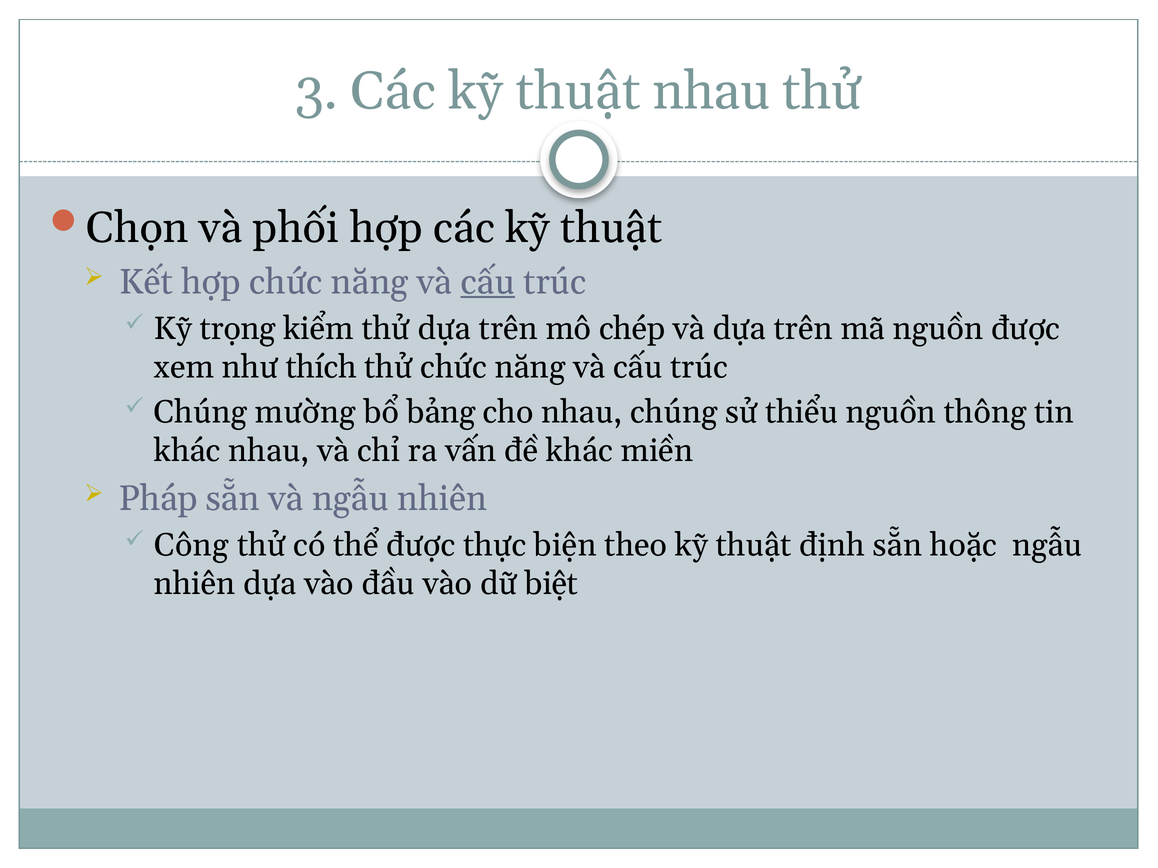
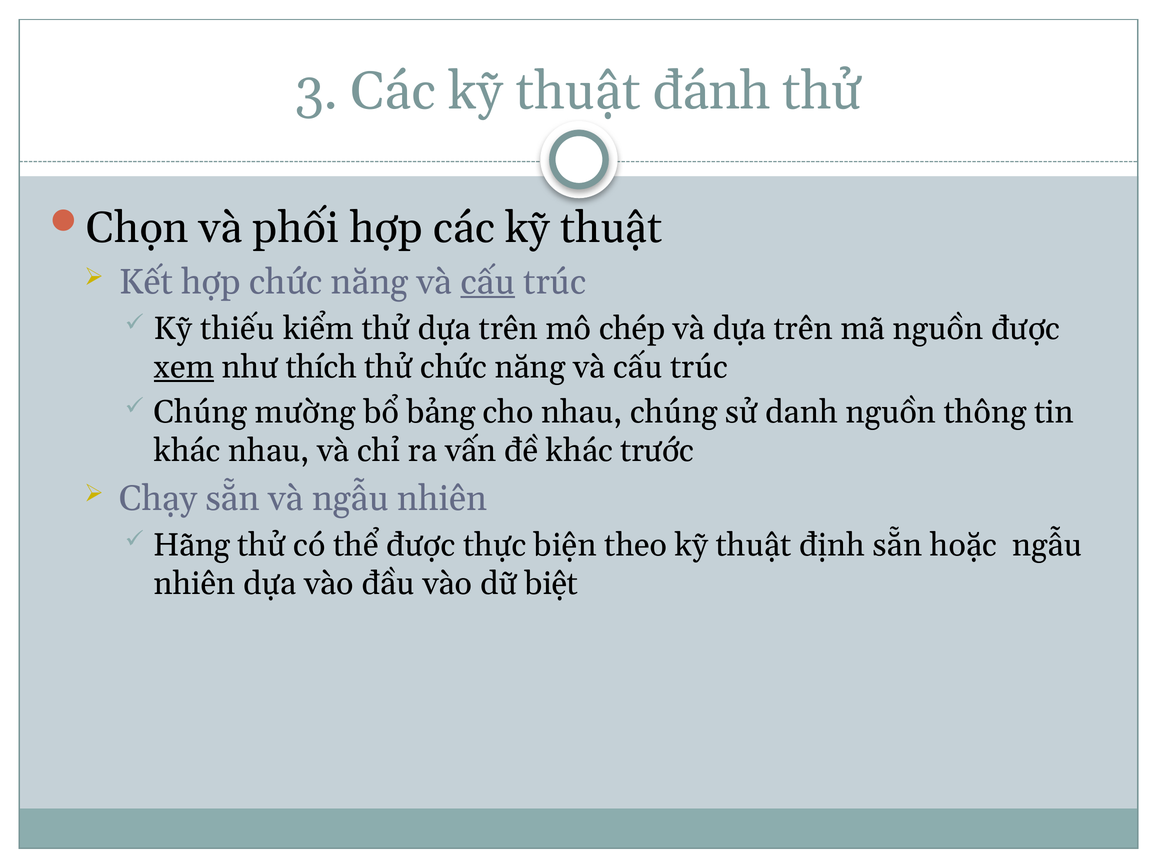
thuật nhau: nhau -> đánh
trọng: trọng -> thiếu
xem underline: none -> present
thiểu: thiểu -> danh
miền: miền -> trước
Pháp: Pháp -> Chạy
Công: Công -> Hãng
